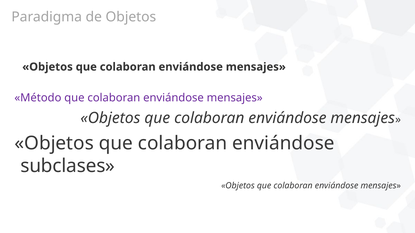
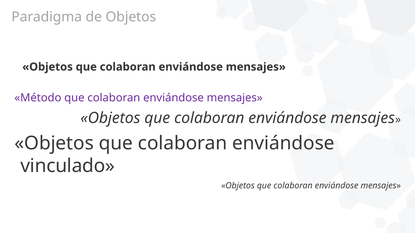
subclases: subclases -> vinculado
